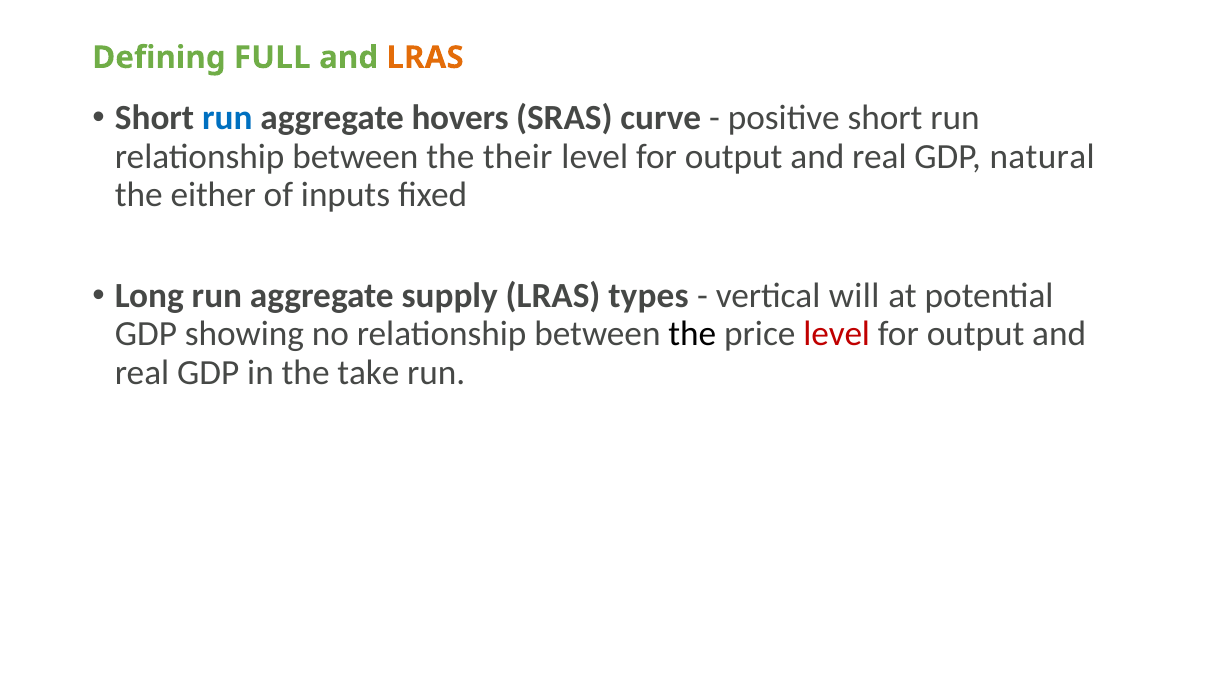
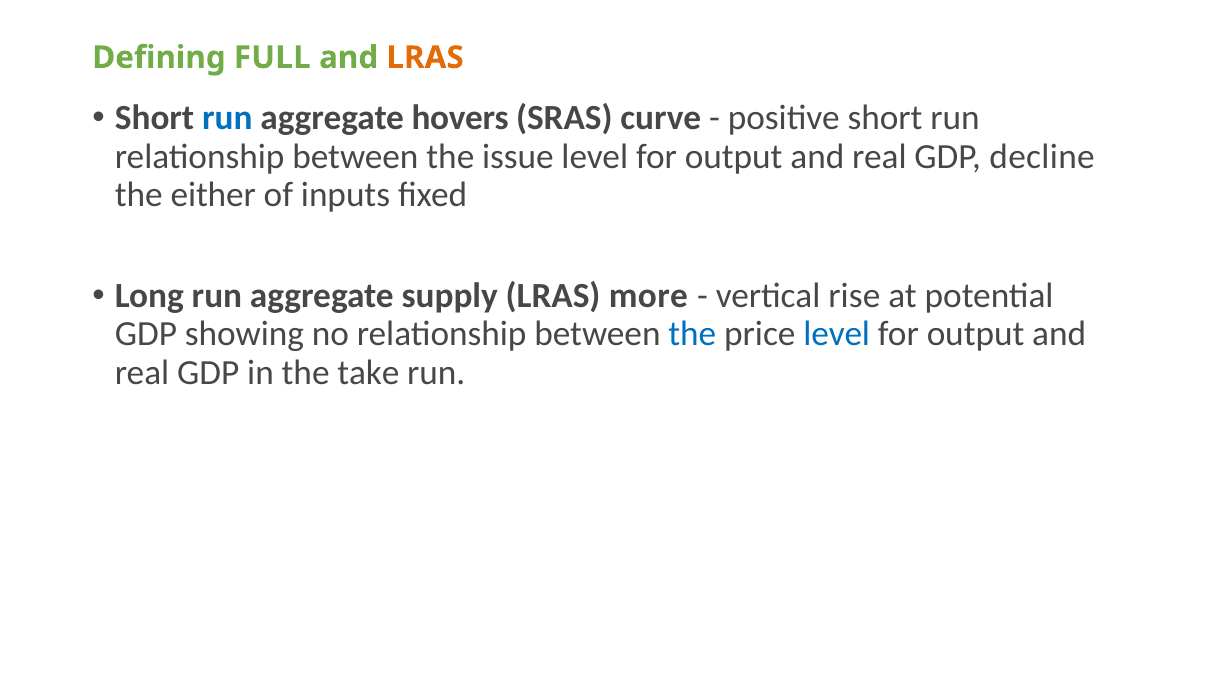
their: their -> issue
natural: natural -> decline
types: types -> more
will: will -> rise
the at (692, 334) colour: black -> blue
level at (837, 334) colour: red -> blue
